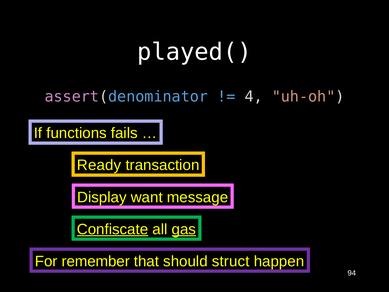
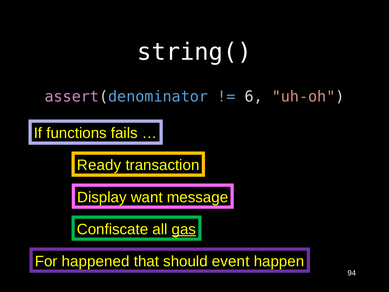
played(: played( -> string(
4: 4 -> 6
Confiscate underline: present -> none
remember: remember -> happened
struct: struct -> event
